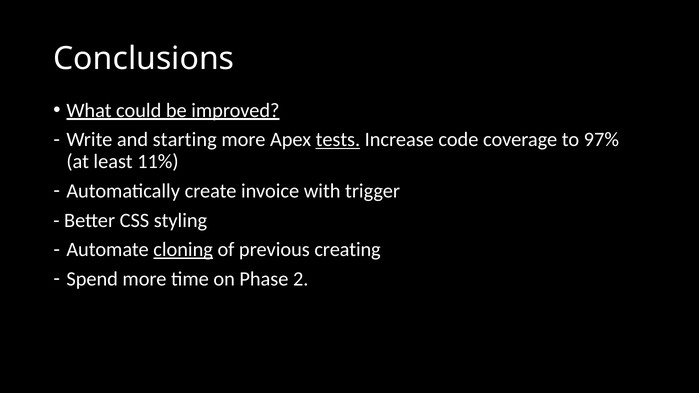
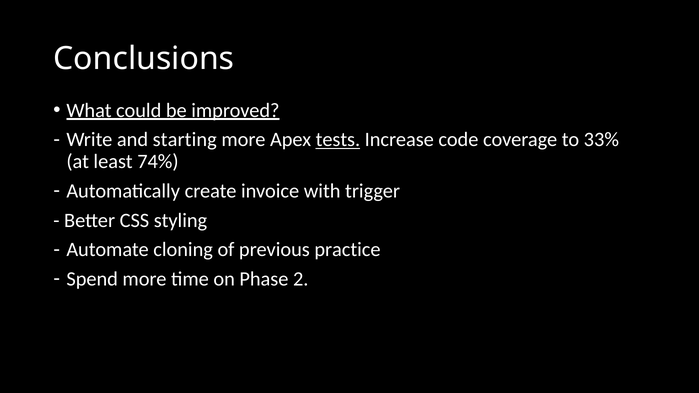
97%: 97% -> 33%
11%: 11% -> 74%
cloning underline: present -> none
creating: creating -> practice
